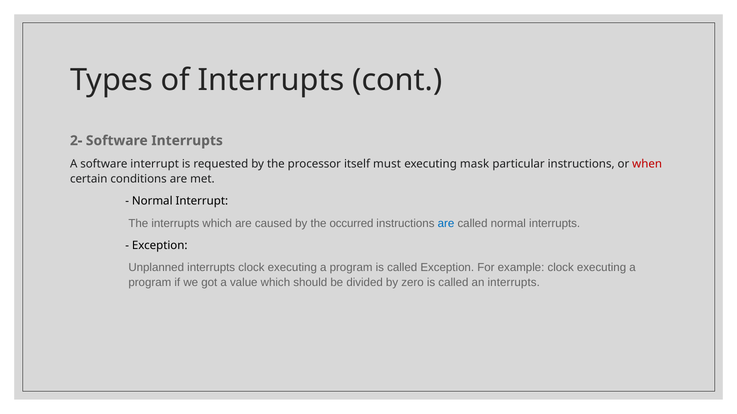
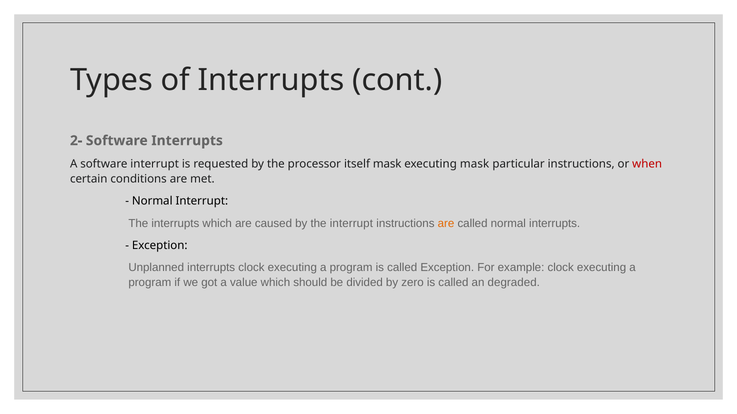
itself must: must -> mask
the occurred: occurred -> interrupt
are at (446, 224) colour: blue -> orange
an interrupts: interrupts -> degraded
